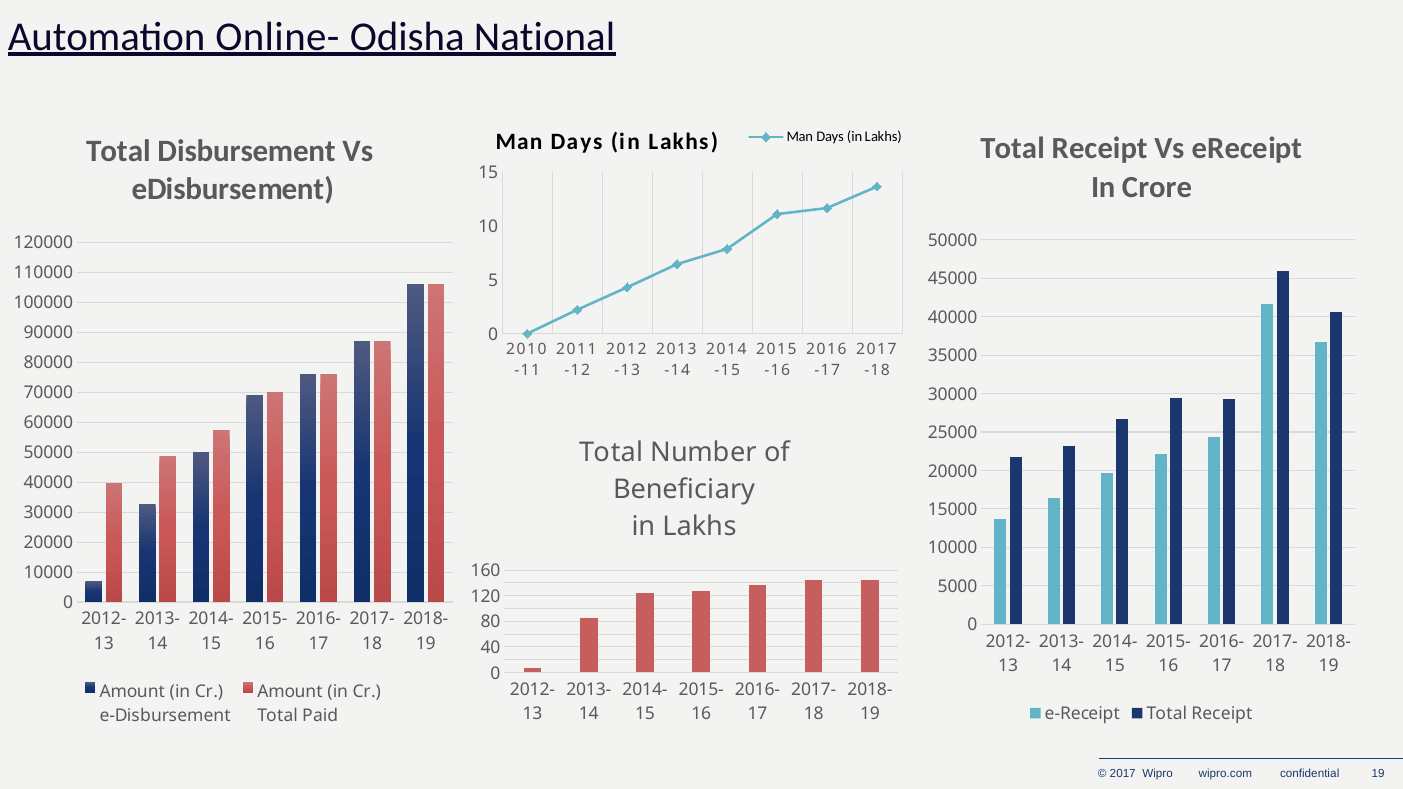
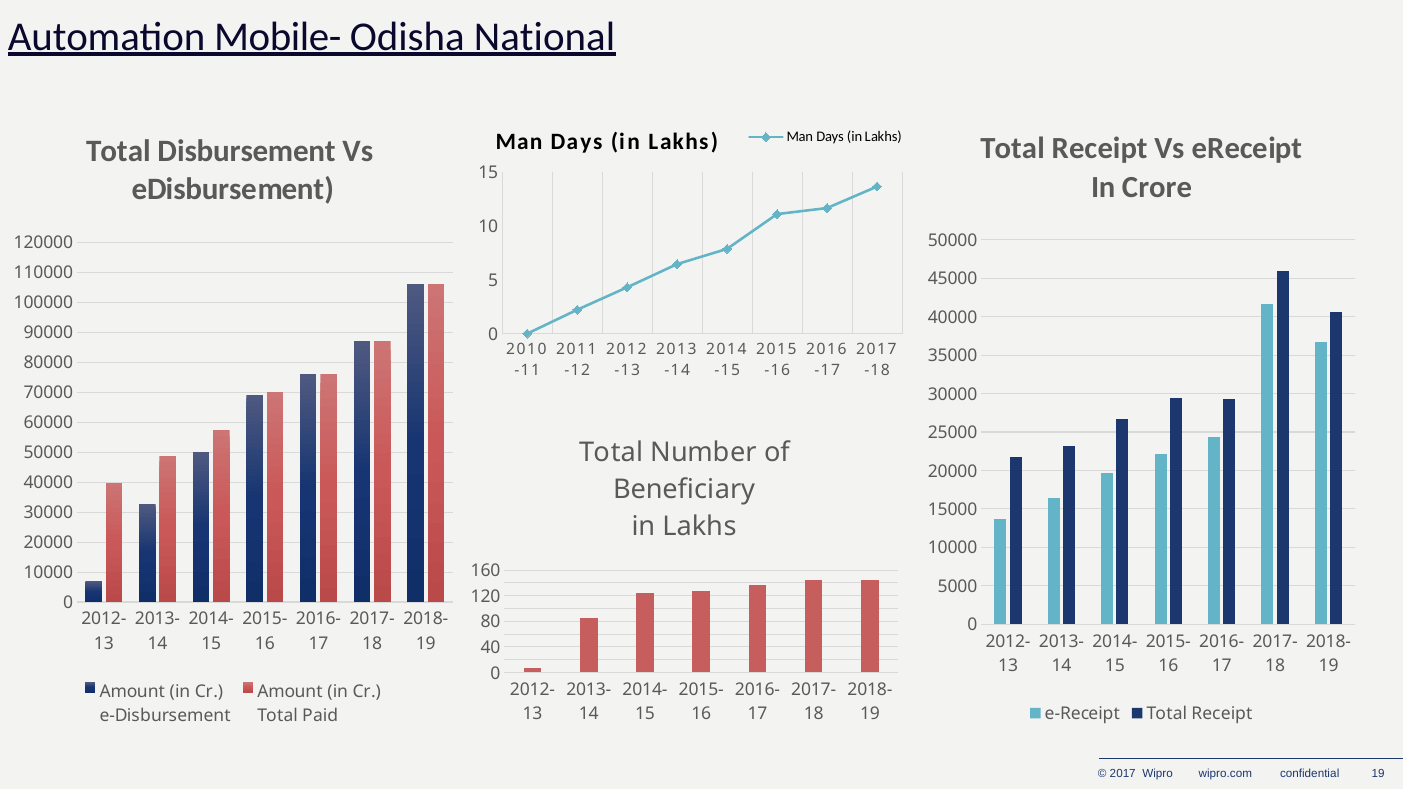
Online-: Online- -> Mobile-
